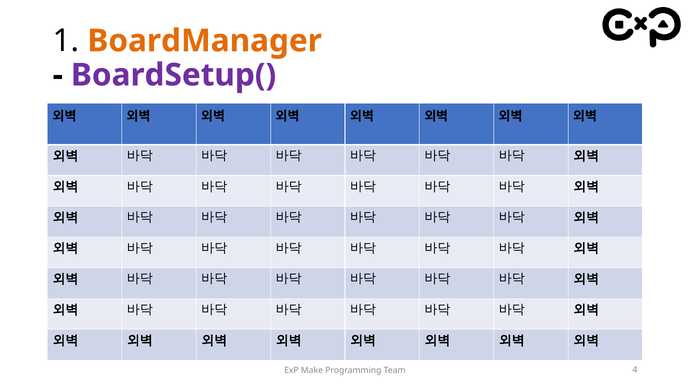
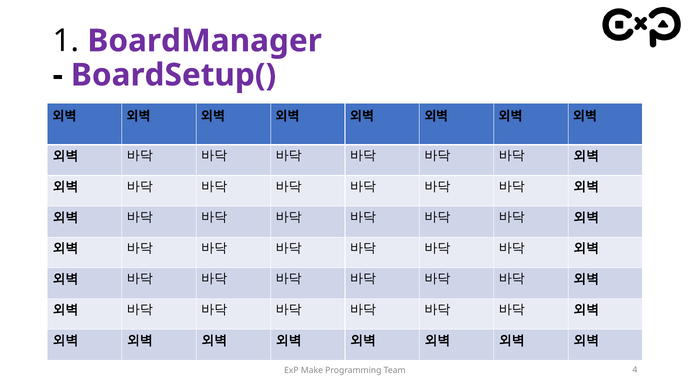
BoardManager colour: orange -> purple
